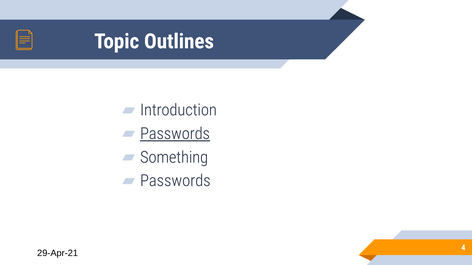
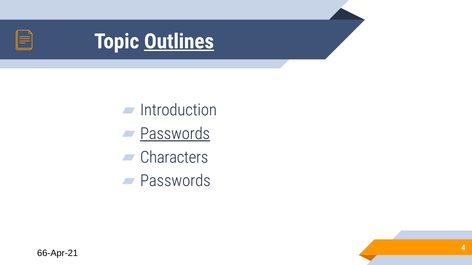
Outlines underline: none -> present
Something: Something -> Characters
29-Apr-21: 29-Apr-21 -> 66-Apr-21
